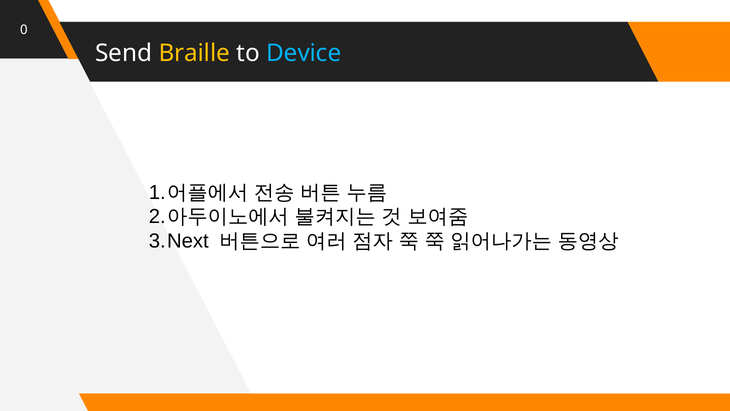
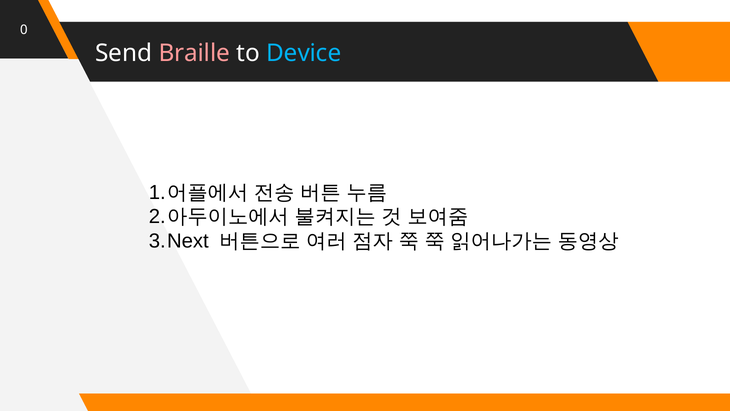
Braille colour: yellow -> pink
